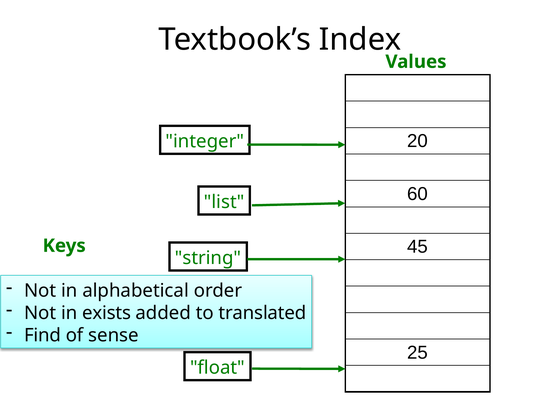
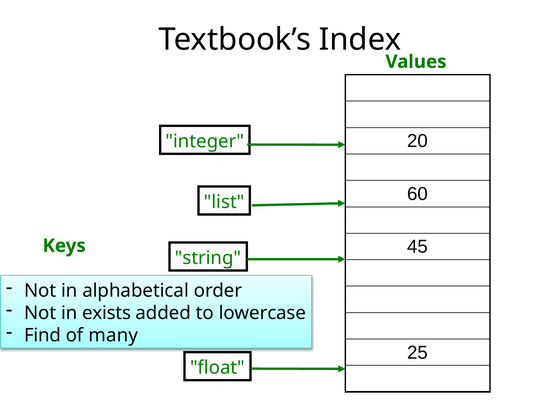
translated: translated -> lowercase
sense: sense -> many
